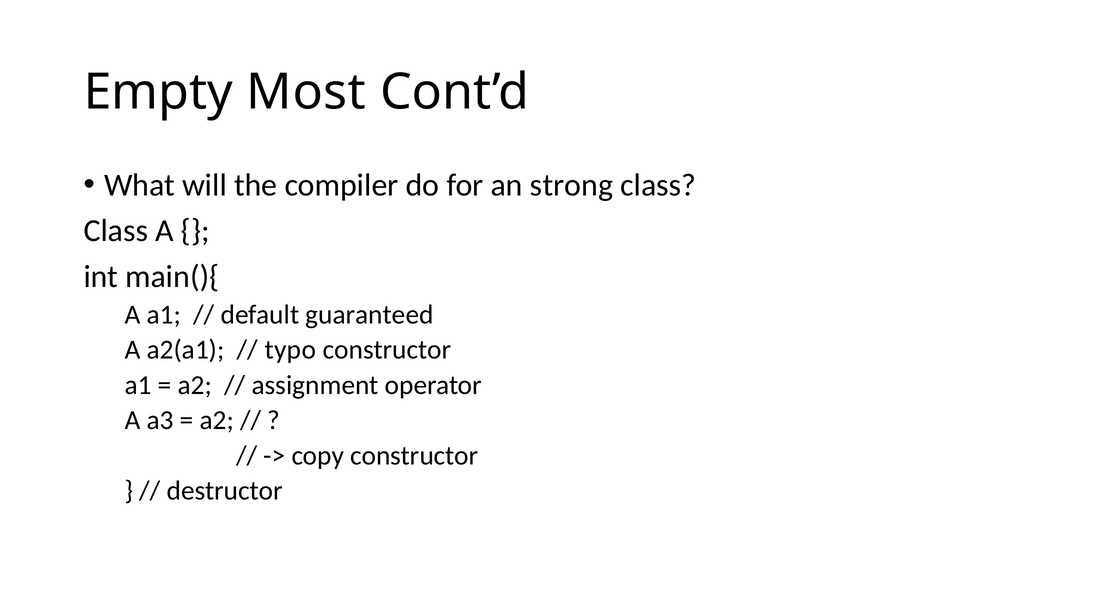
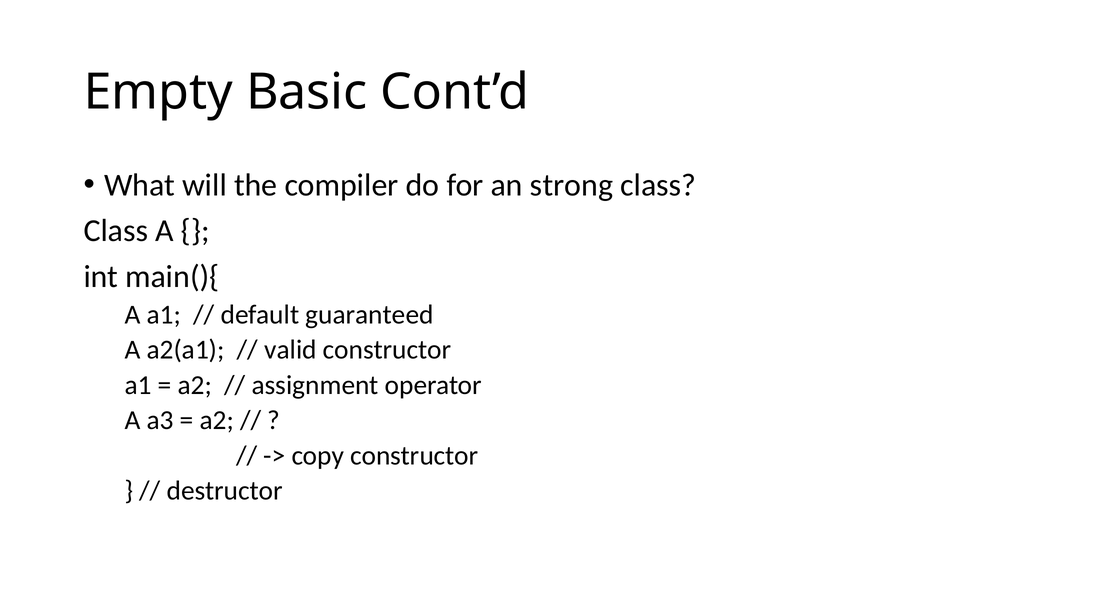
Most: Most -> Basic
typo: typo -> valid
